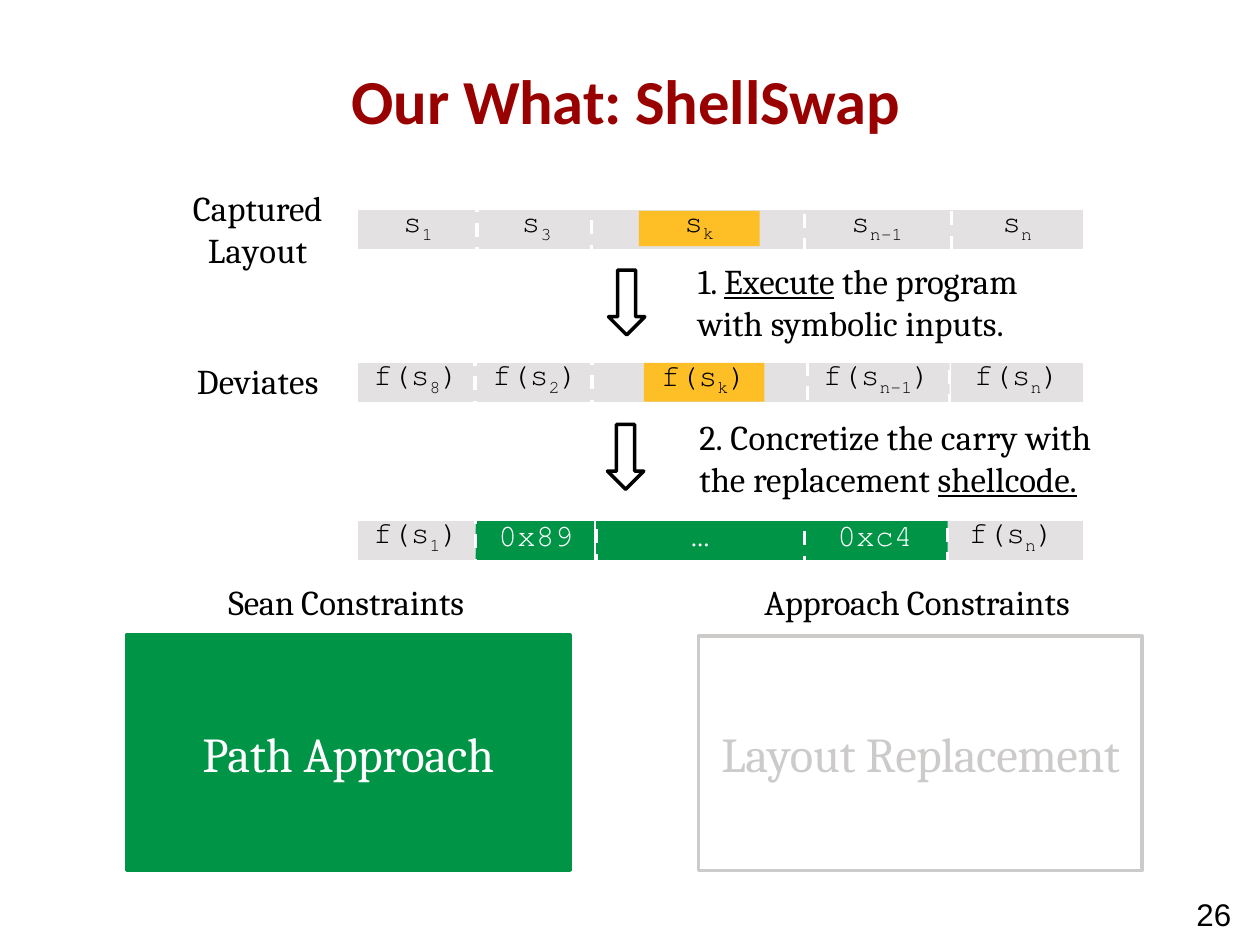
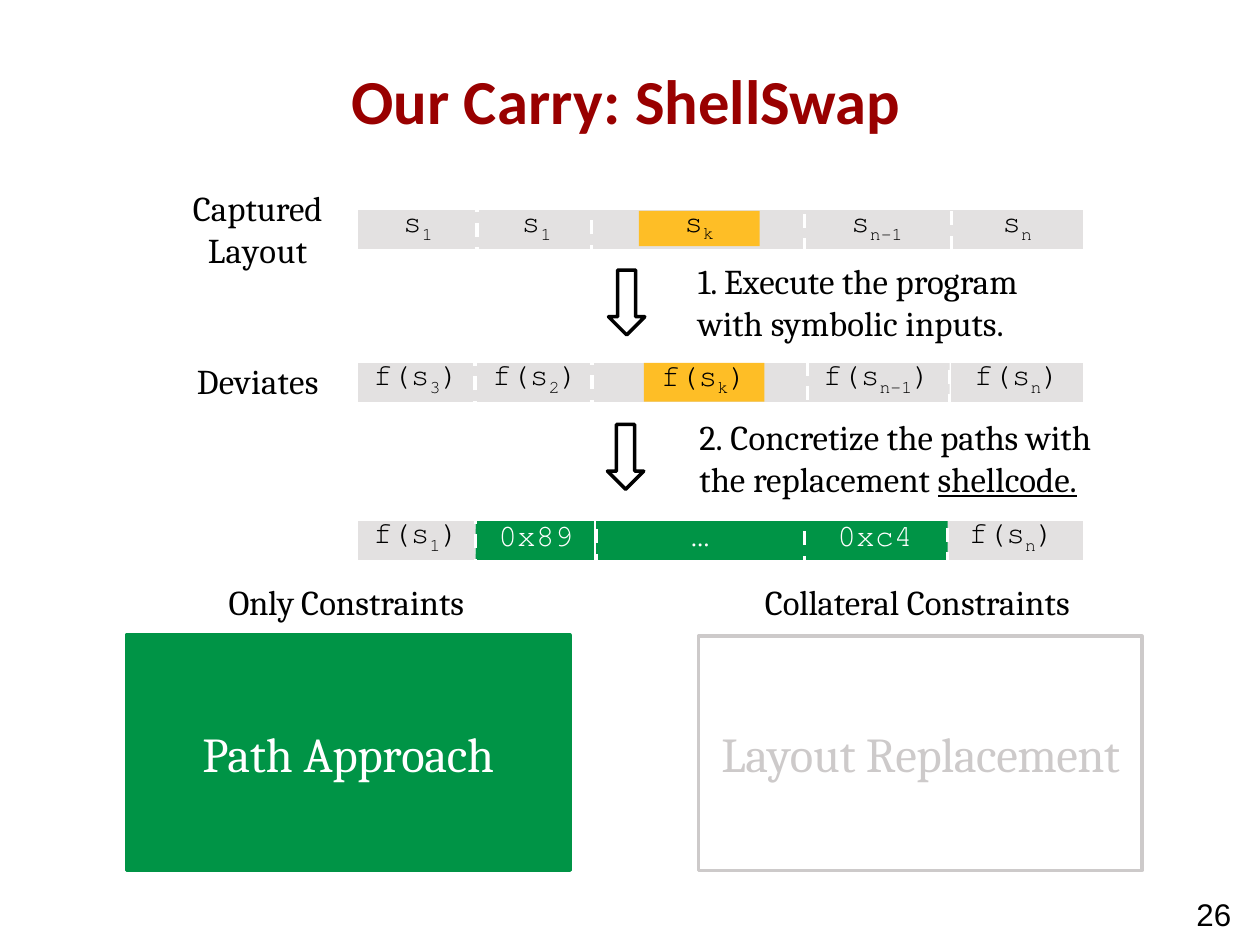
What: What -> Carry
3 at (546, 235): 3 -> 1
Execute underline: present -> none
8: 8 -> 3
carry: carry -> paths
Sean: Sean -> Only
Approach at (832, 605): Approach -> Collateral
